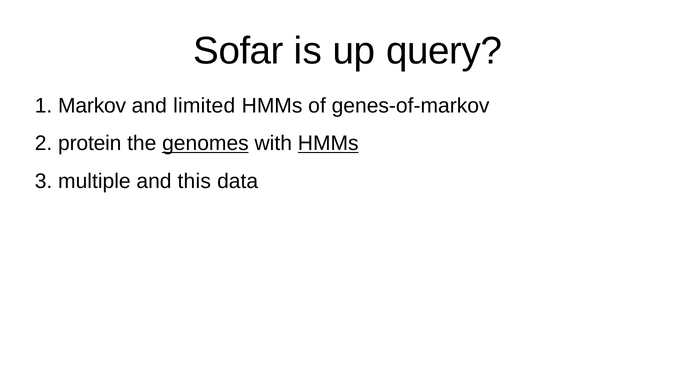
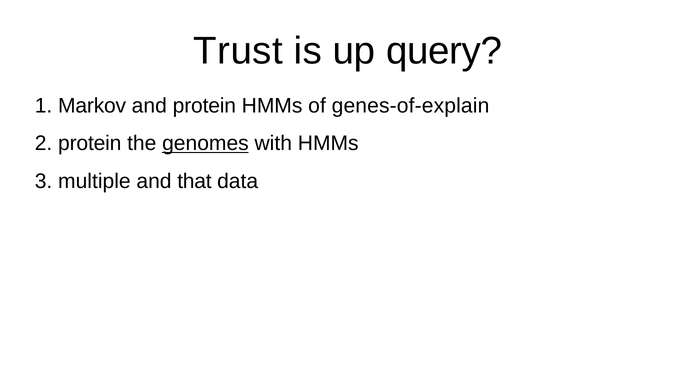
Sofar: Sofar -> Trust
and limited: limited -> protein
genes-of-markov: genes-of-markov -> genes-of-explain
HMMs at (328, 143) underline: present -> none
this: this -> that
